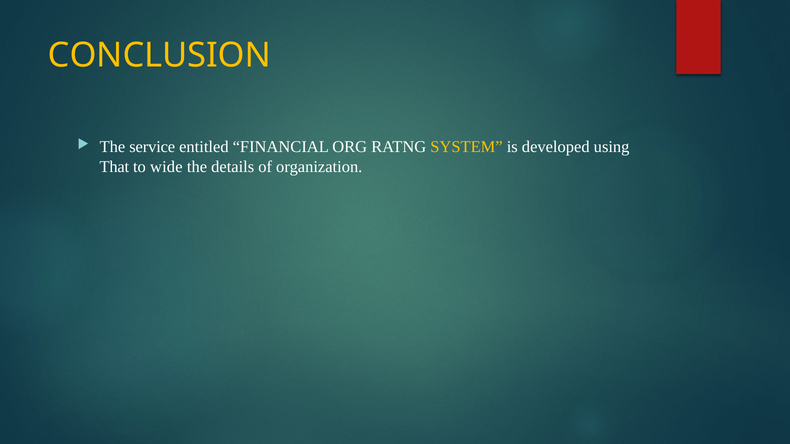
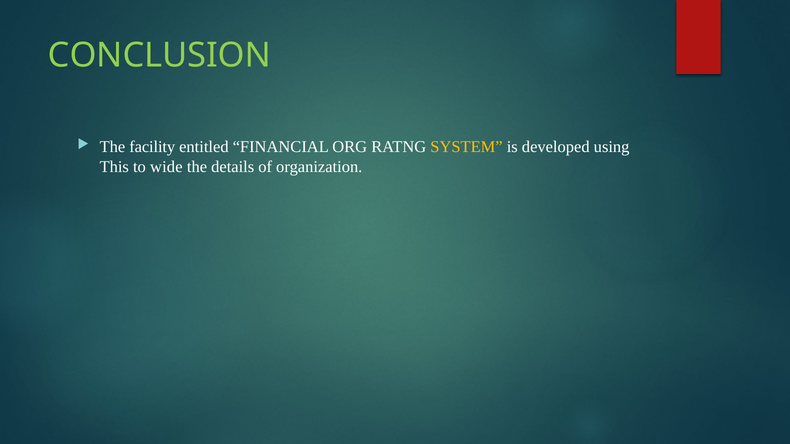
CONCLUSION colour: yellow -> light green
service: service -> facility
That: That -> This
